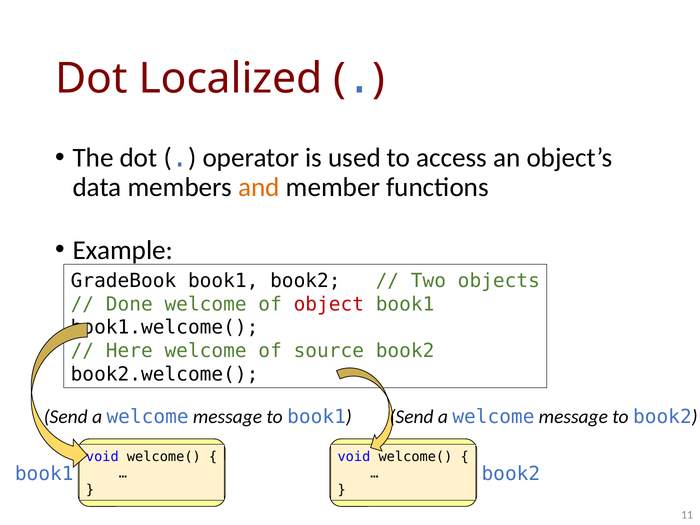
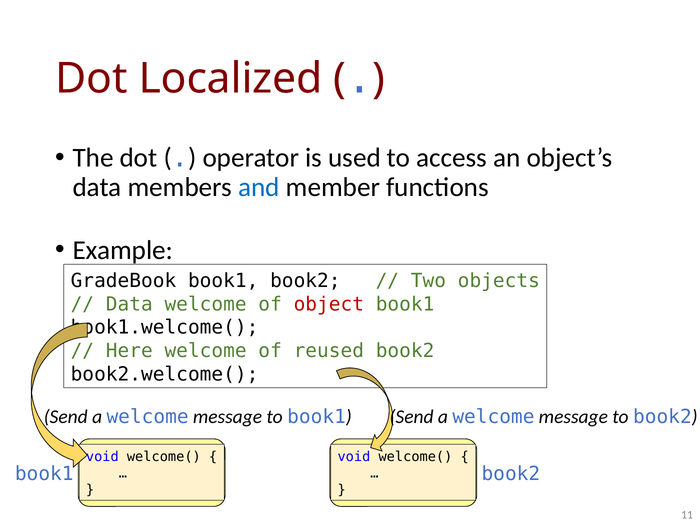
and colour: orange -> blue
Done at (129, 304): Done -> Data
source: source -> reused
